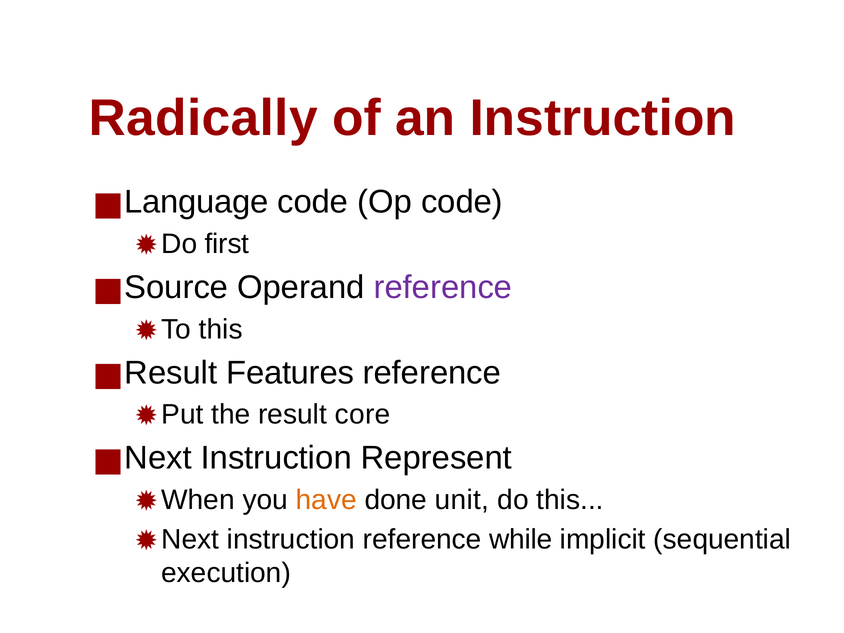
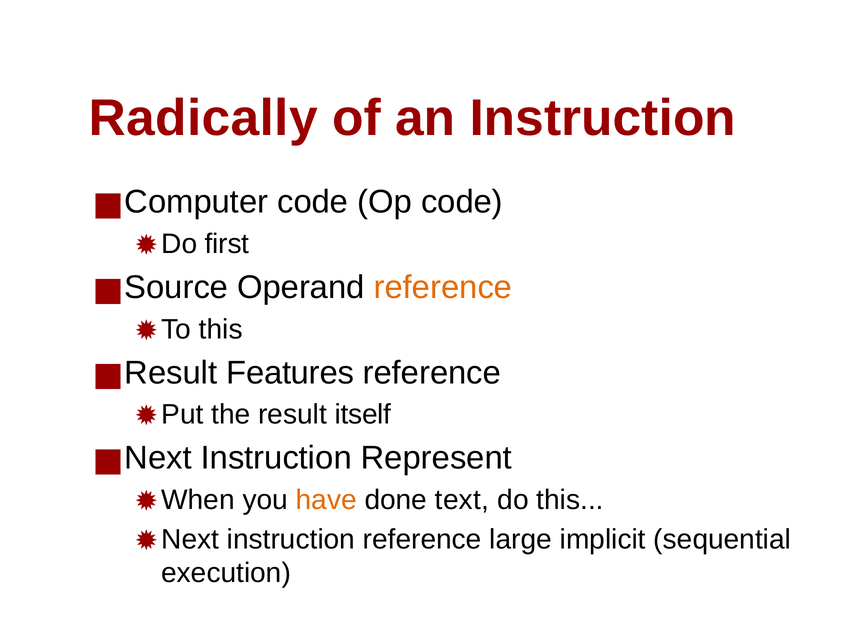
Language: Language -> Computer
reference at (443, 287) colour: purple -> orange
core: core -> itself
unit: unit -> text
while: while -> large
